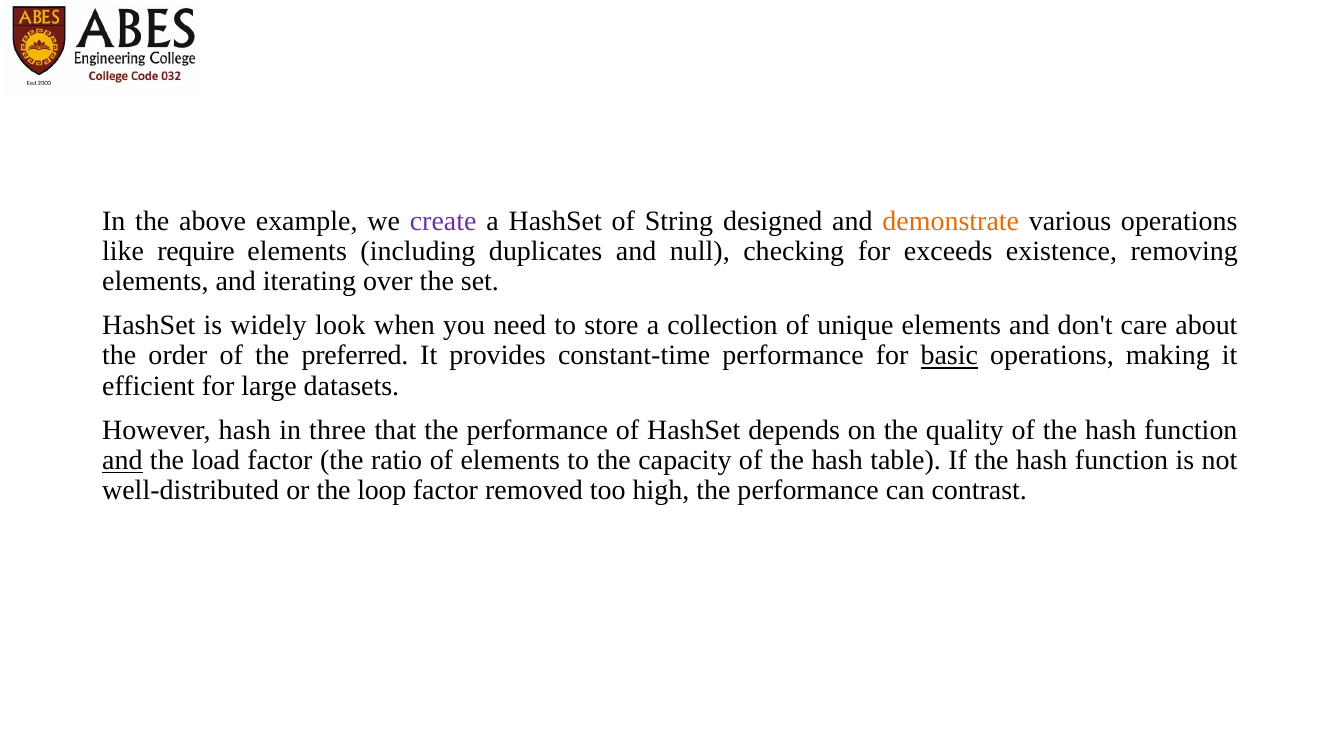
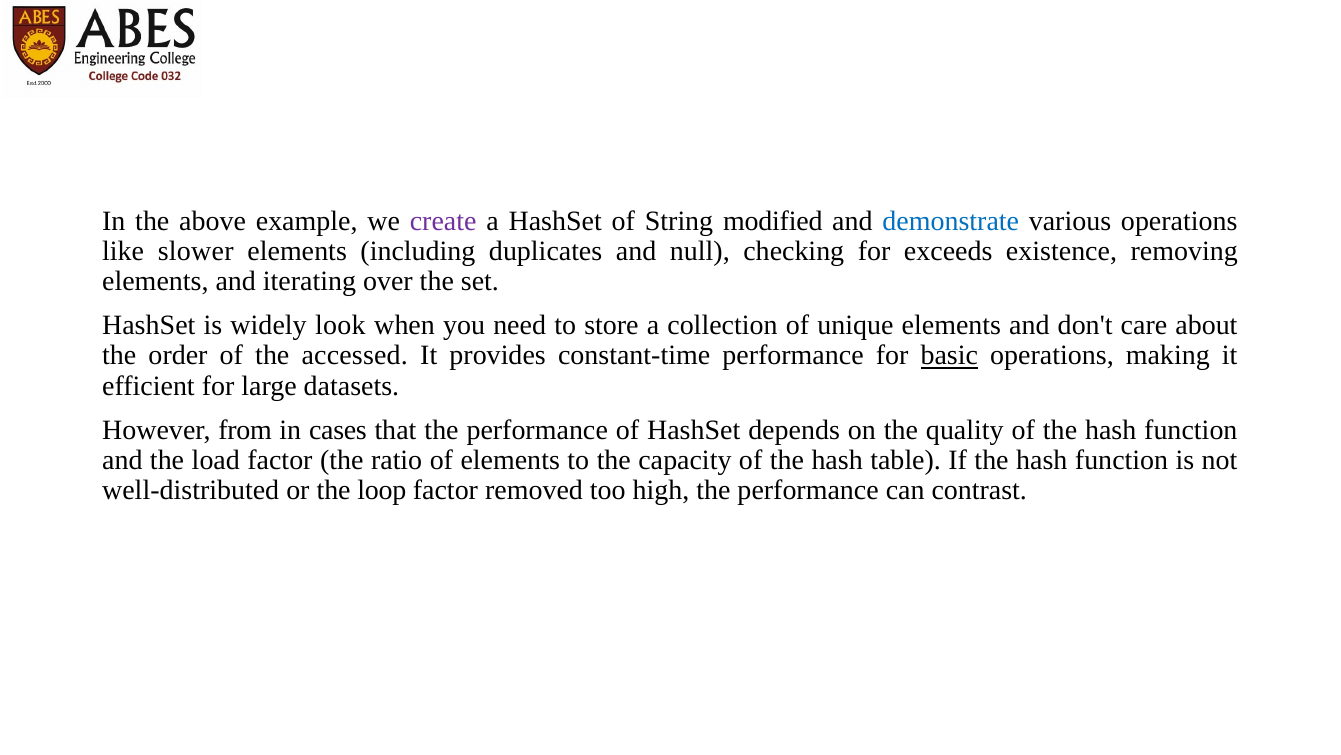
designed: designed -> modified
demonstrate colour: orange -> blue
require: require -> slower
preferred: preferred -> accessed
However hash: hash -> from
three: three -> cases
and at (122, 460) underline: present -> none
